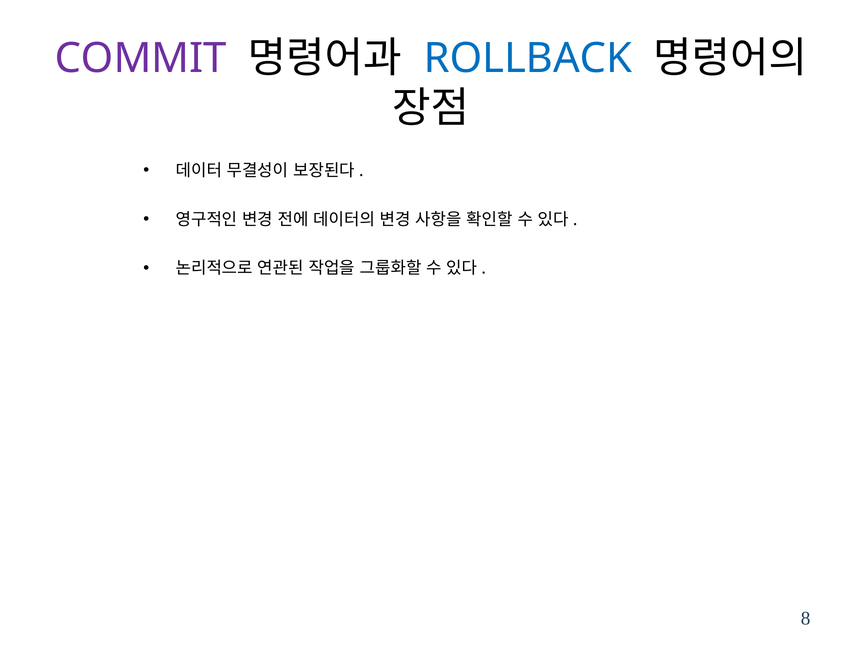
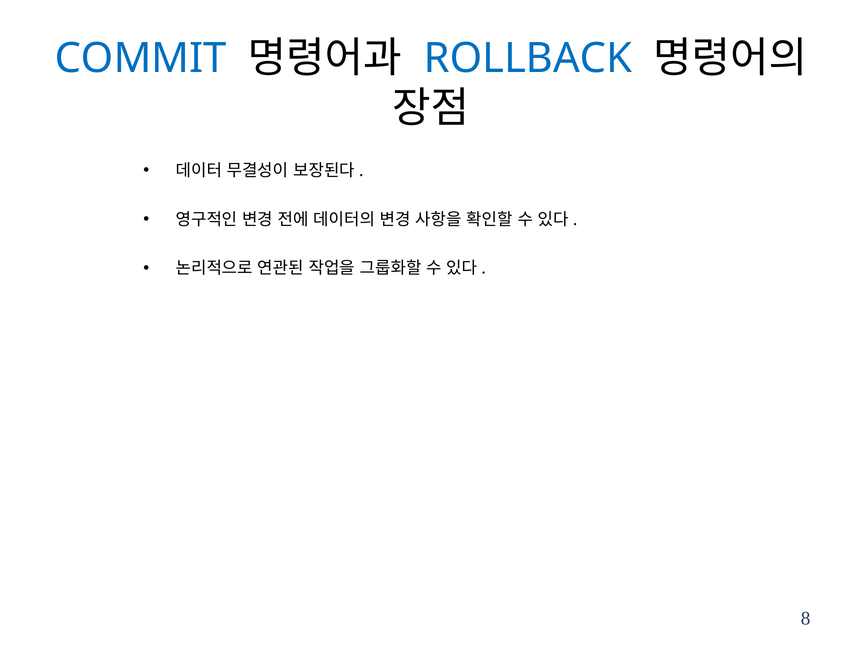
COMMIT colour: purple -> blue
